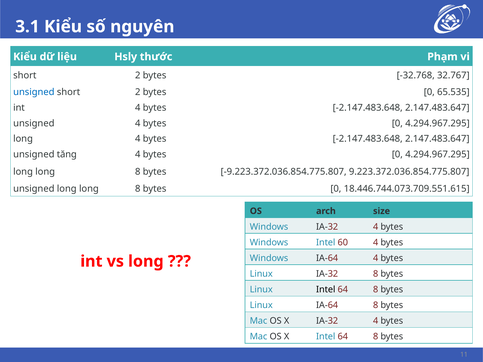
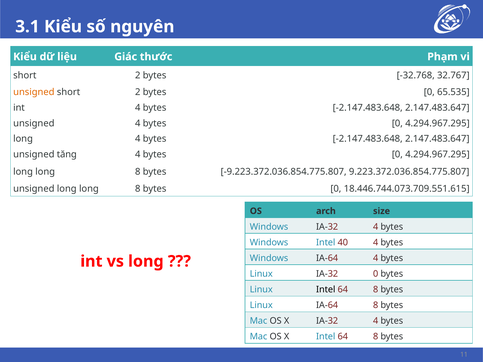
Hsly: Hsly -> Giác
unsigned at (34, 92) colour: blue -> orange
60: 60 -> 40
IA-32 8: 8 -> 0
